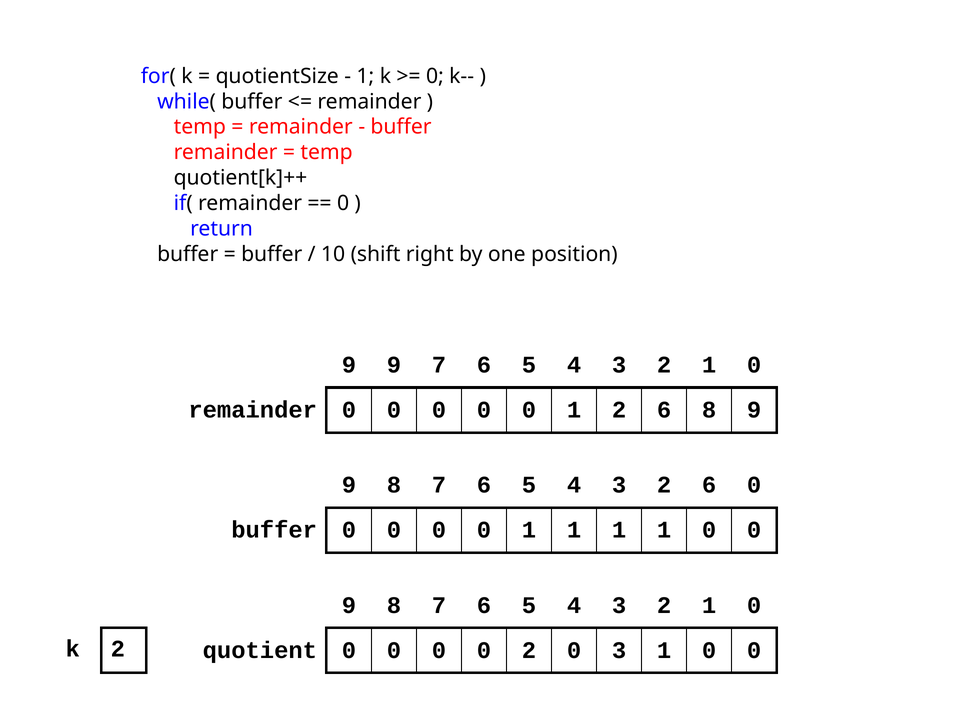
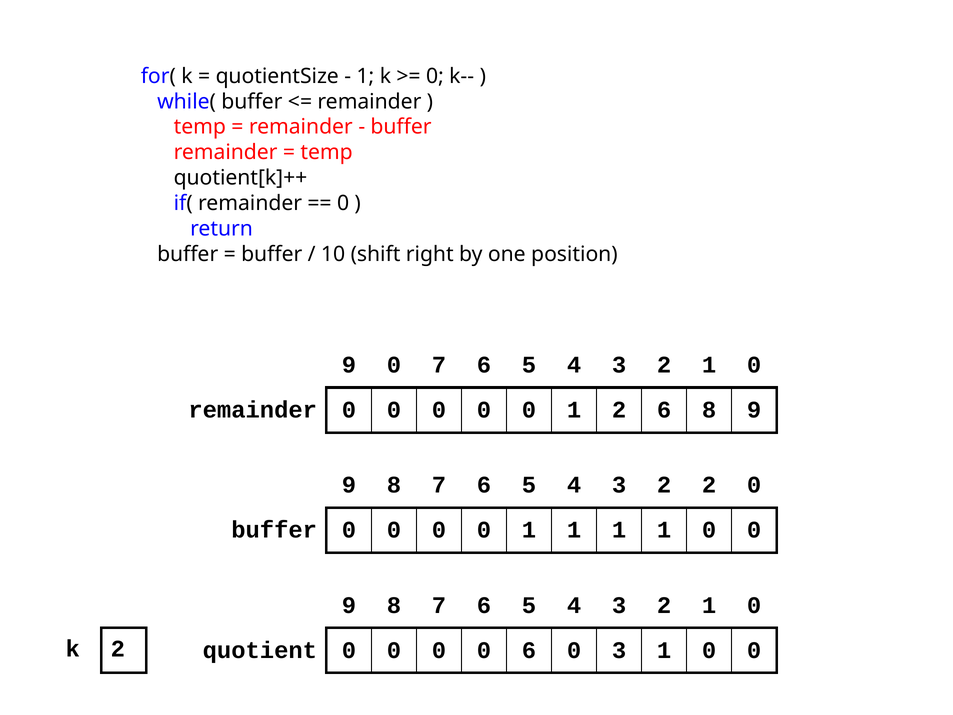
9 at (394, 365): 9 -> 0
3 2 6: 6 -> 2
0 2: 2 -> 6
